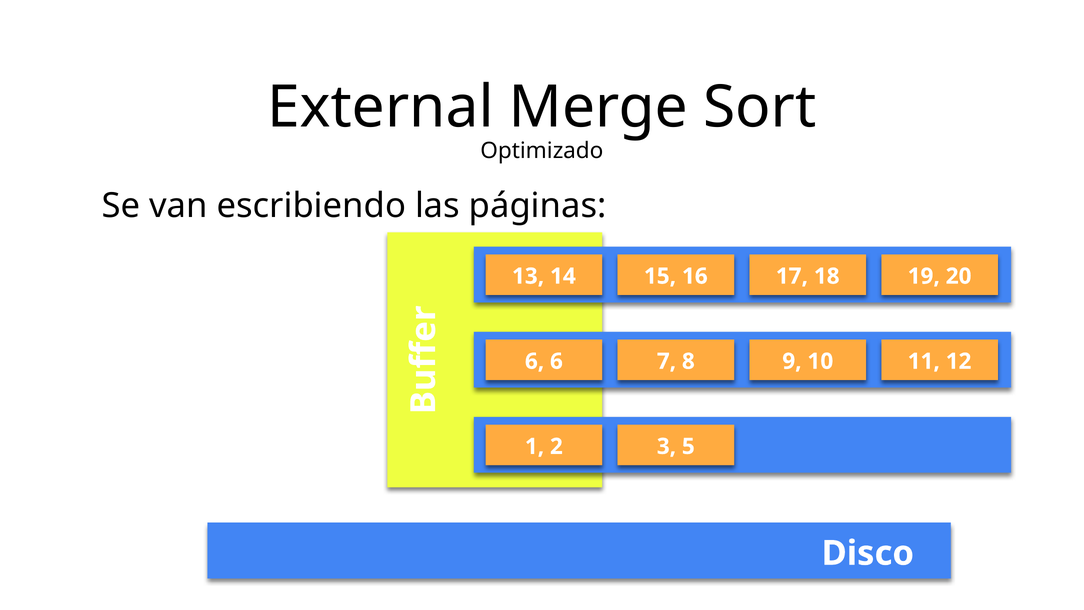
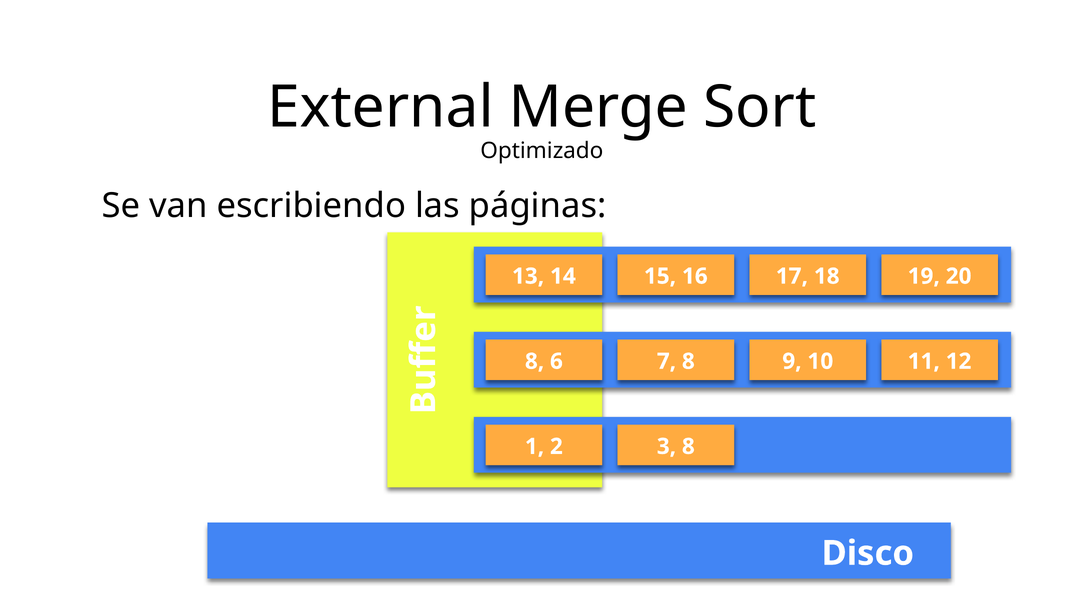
6 at (535, 361): 6 -> 8
3 5: 5 -> 8
